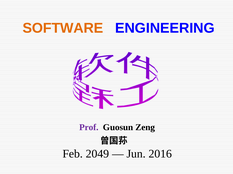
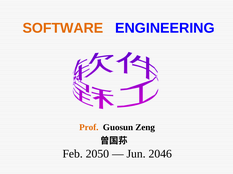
Prof colour: purple -> orange
2049: 2049 -> 2050
2016: 2016 -> 2046
